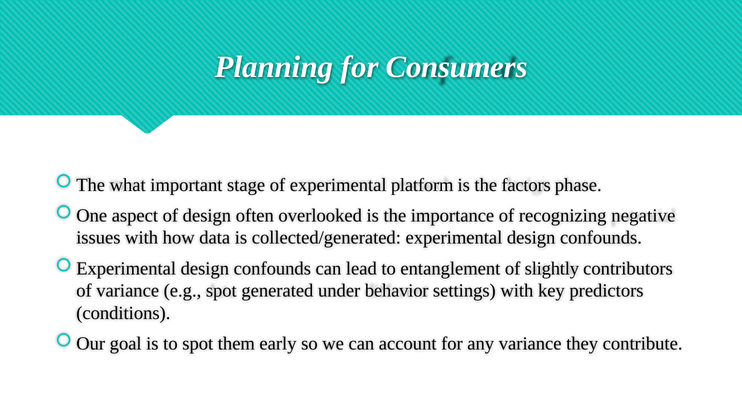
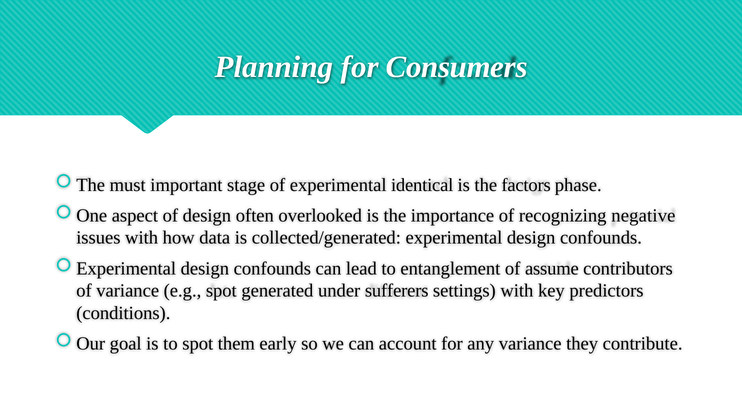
what: what -> must
platform: platform -> identical
slightly: slightly -> assume
behavior: behavior -> sufferers
